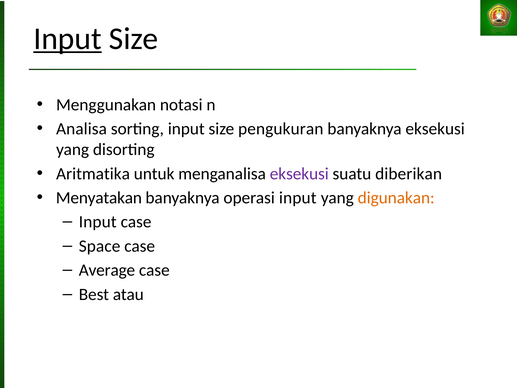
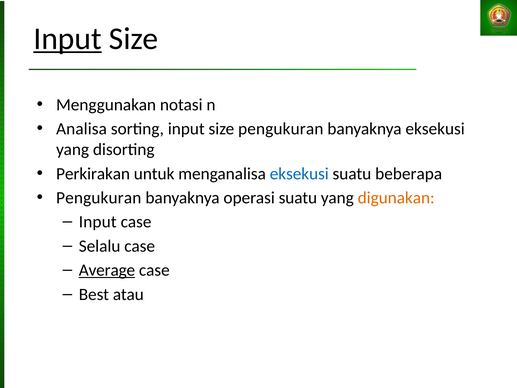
Aritmatika: Aritmatika -> Perkirakan
eksekusi at (299, 174) colour: purple -> blue
diberikan: diberikan -> beberapa
Menyatakan at (99, 198): Menyatakan -> Pengukuran
operasi input: input -> suatu
Space: Space -> Selalu
Average underline: none -> present
